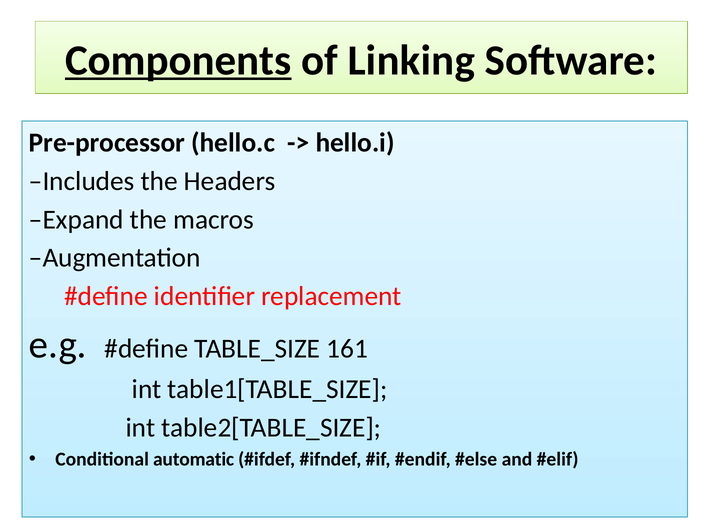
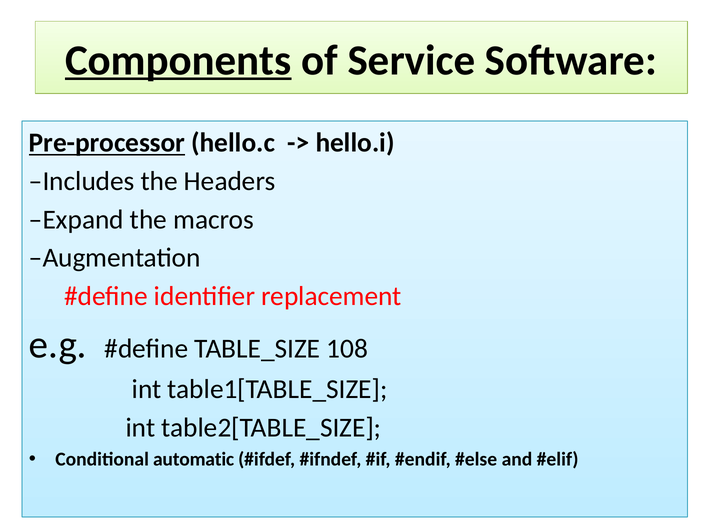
Linking: Linking -> Service
Pre-processor underline: none -> present
161: 161 -> 108
